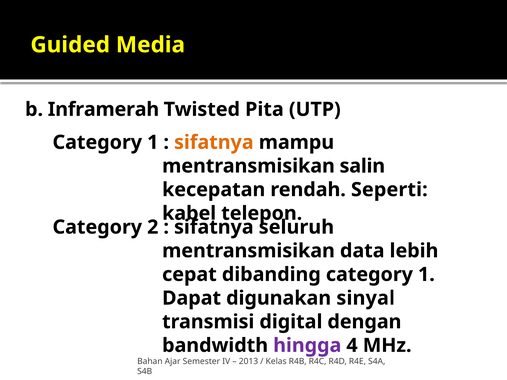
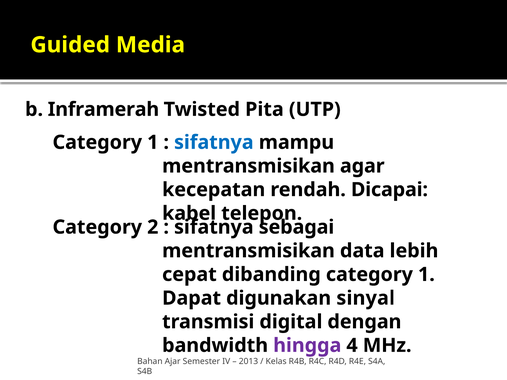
sifatnya at (214, 142) colour: orange -> blue
salin: salin -> agar
Seperti: Seperti -> Dicapai
seluruh: seluruh -> sebagai
